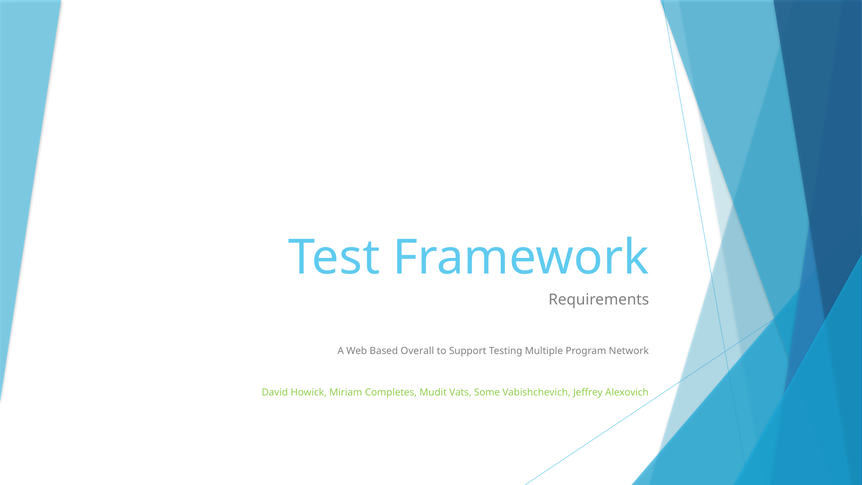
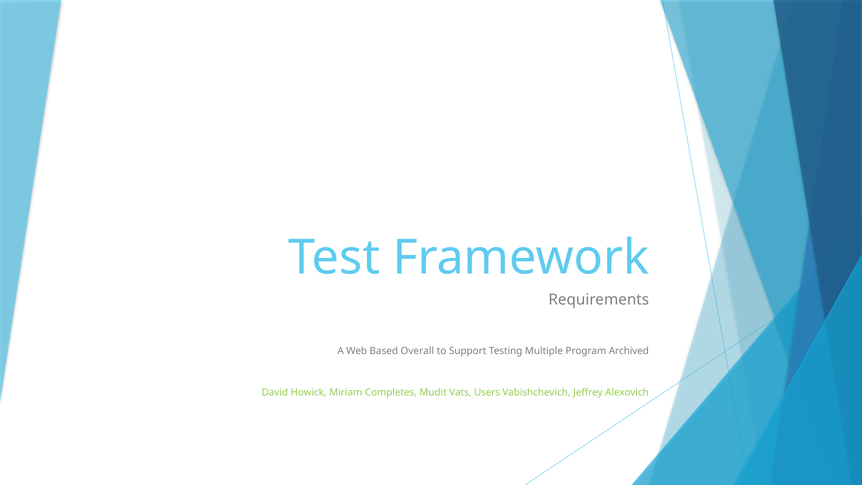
Network: Network -> Archived
Some: Some -> Users
